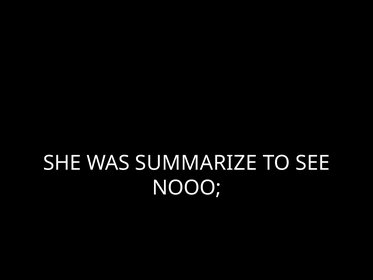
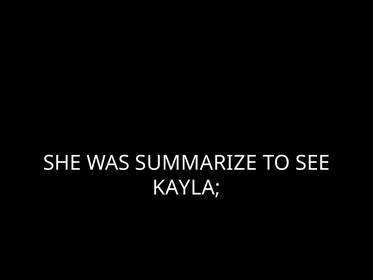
NOOO: NOOO -> KAYLA
